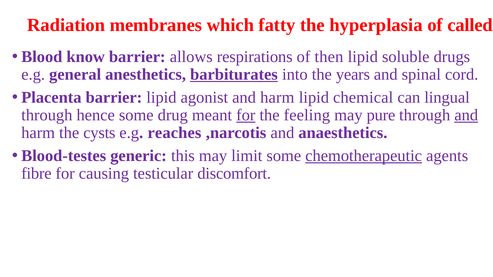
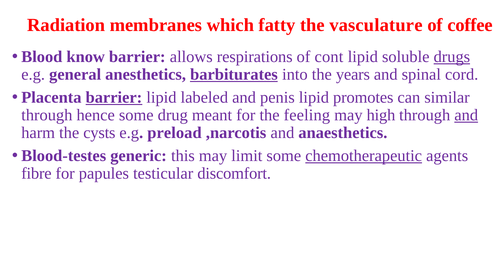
hyperplasia: hyperplasia -> vasculature
called: called -> coffee
then: then -> cont
drugs underline: none -> present
barrier at (114, 98) underline: none -> present
agonist: agonist -> labeled
harm at (277, 98): harm -> penis
chemical: chemical -> promotes
lingual: lingual -> similar
for at (246, 115) underline: present -> none
pure: pure -> high
reaches: reaches -> preload
causing: causing -> papules
